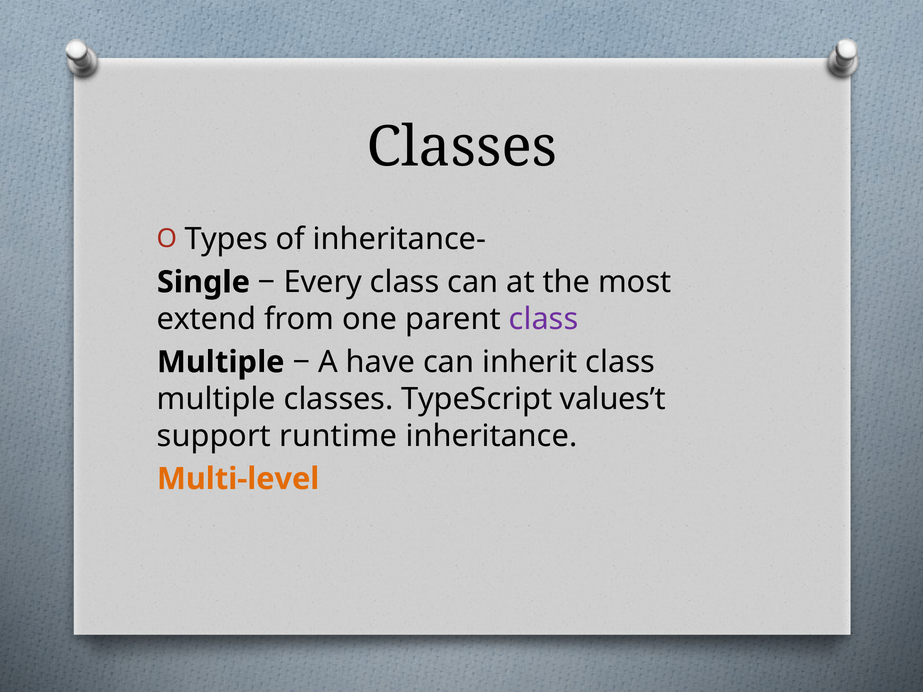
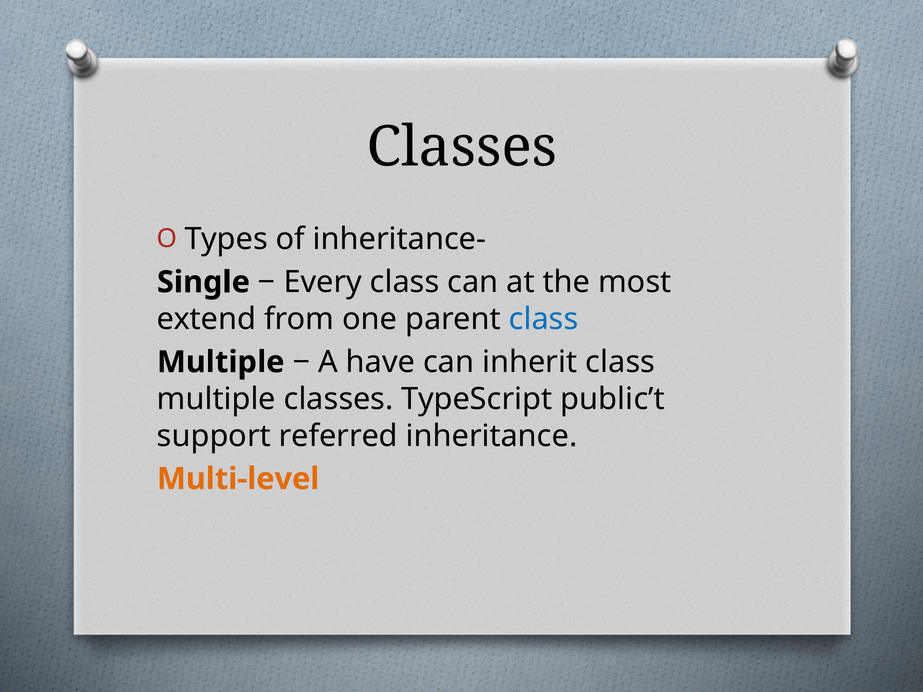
class at (544, 319) colour: purple -> blue
values’t: values’t -> public’t
runtime: runtime -> referred
